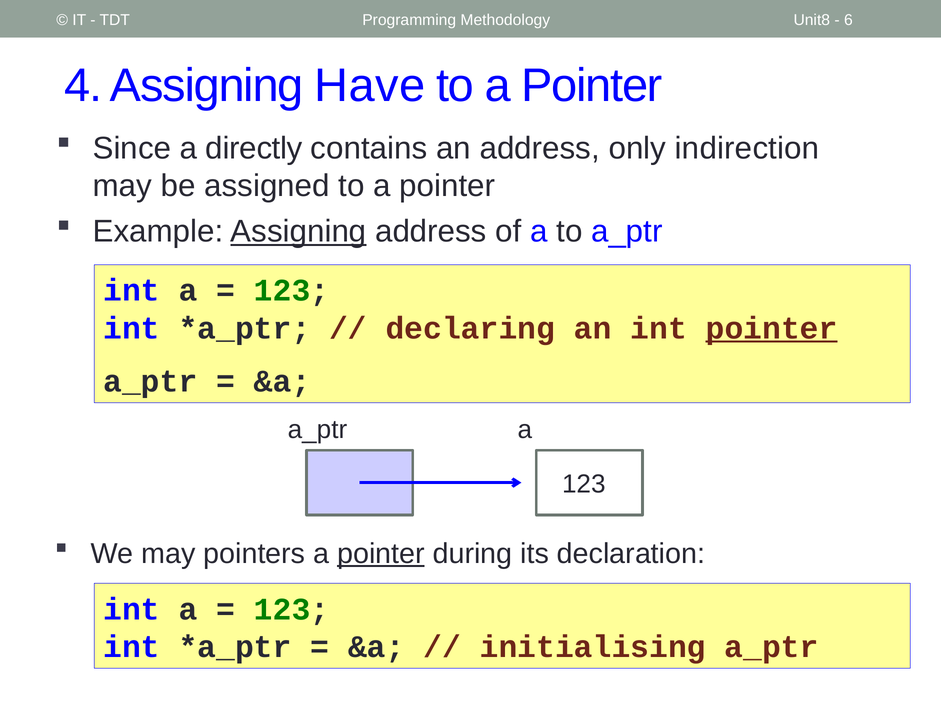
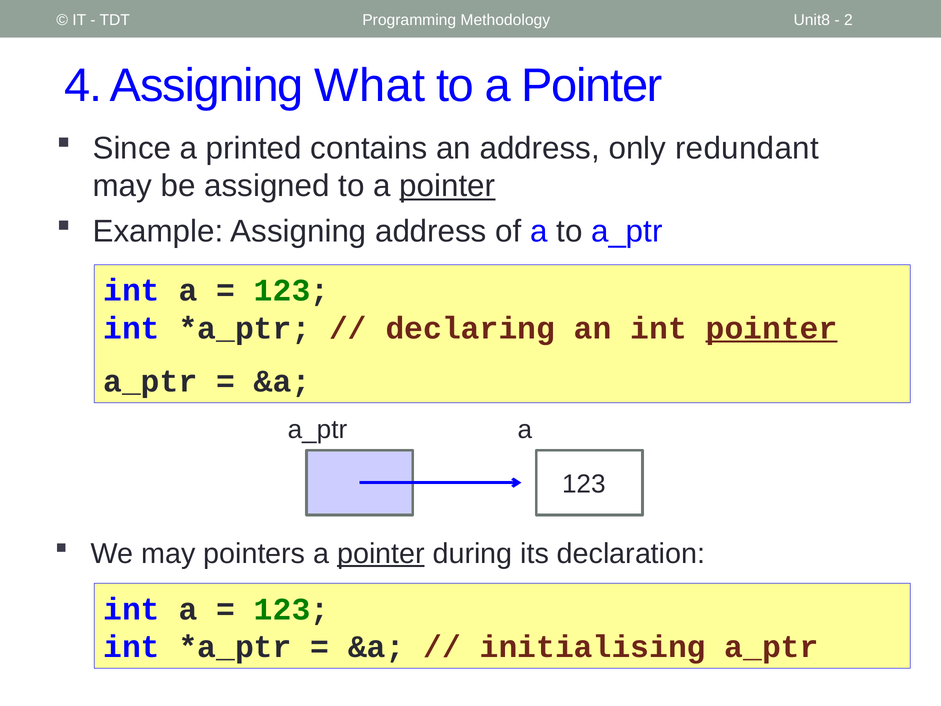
6: 6 -> 2
Have: Have -> What
directly: directly -> printed
indirection: indirection -> redundant
pointer at (447, 186) underline: none -> present
Assigning at (298, 232) underline: present -> none
